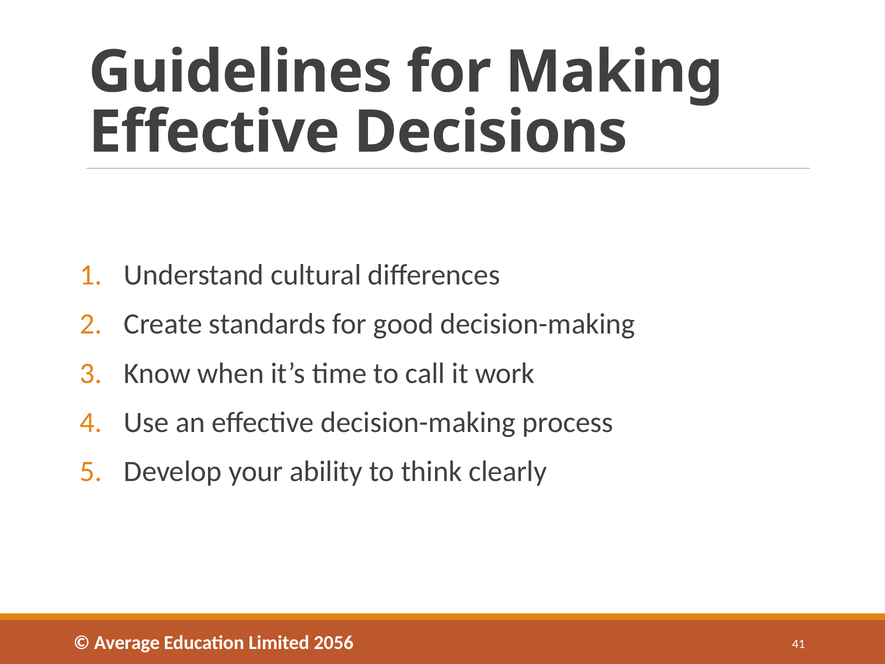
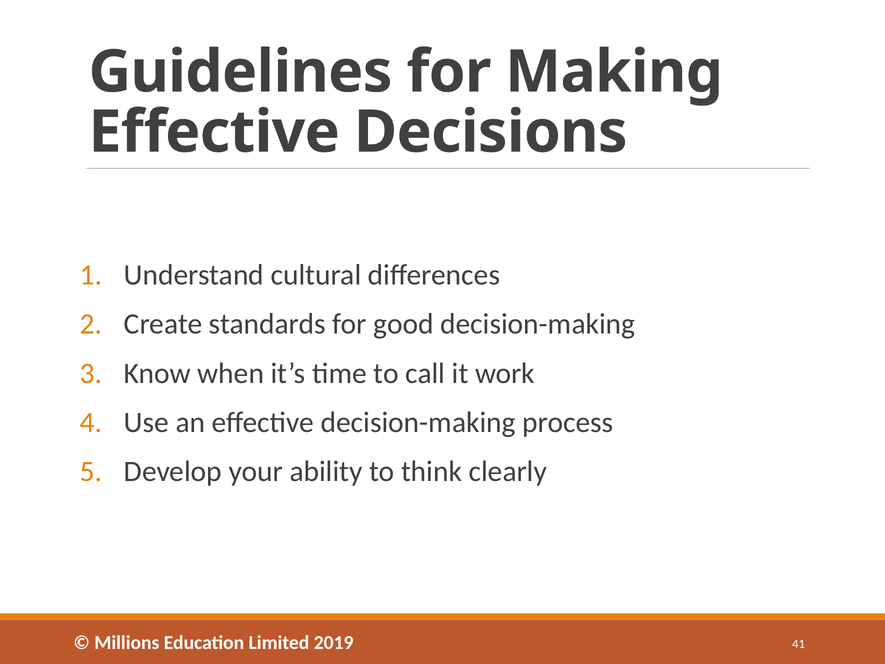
Average: Average -> Millions
2056: 2056 -> 2019
